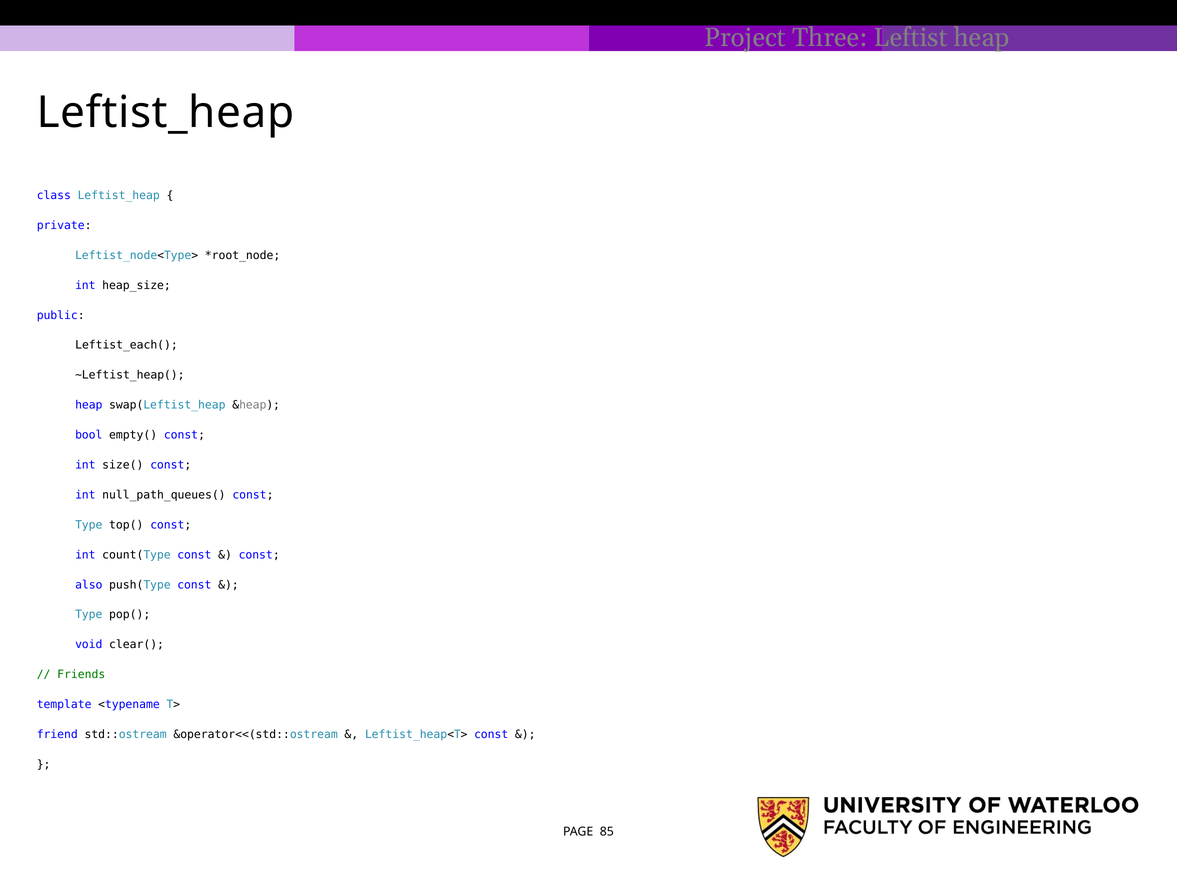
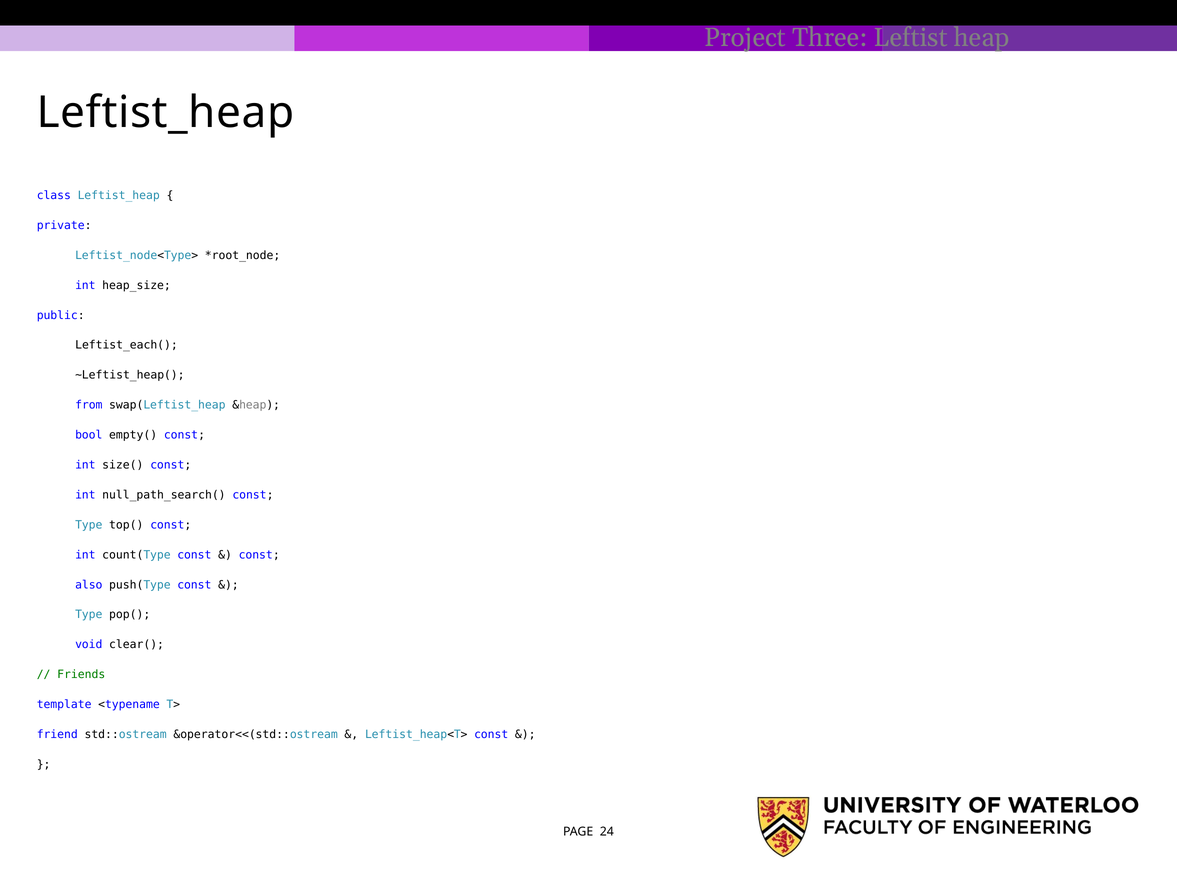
heap at (89, 405): heap -> from
null_path_queues(: null_path_queues( -> null_path_search(
85: 85 -> 24
